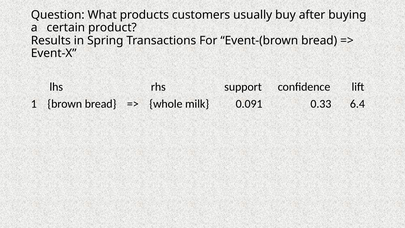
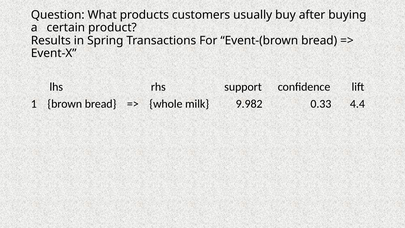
0.091: 0.091 -> 9.982
6.4: 6.4 -> 4.4
